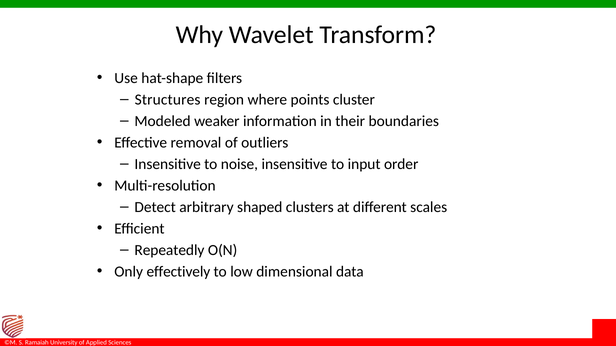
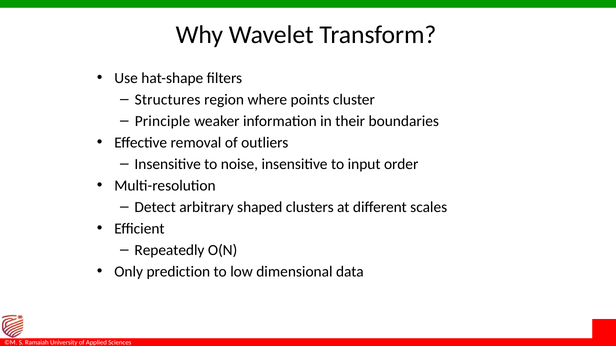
Modeled: Modeled -> Principle
effectively: effectively -> prediction
